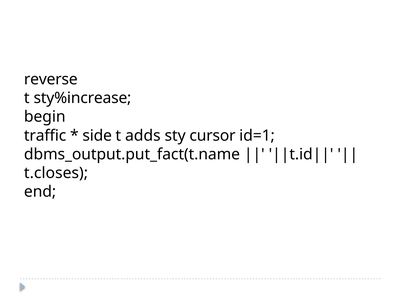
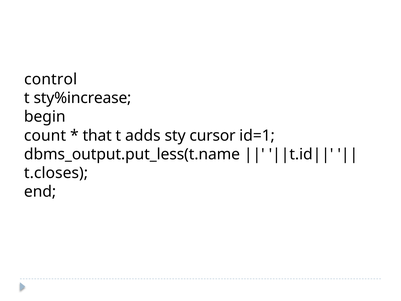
reverse: reverse -> control
traffic: traffic -> count
side: side -> that
dbms_output.put_fact(t.name: dbms_output.put_fact(t.name -> dbms_output.put_less(t.name
